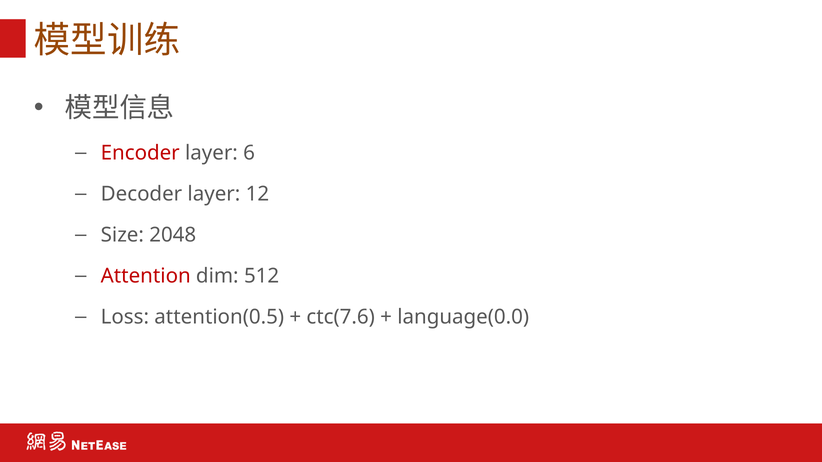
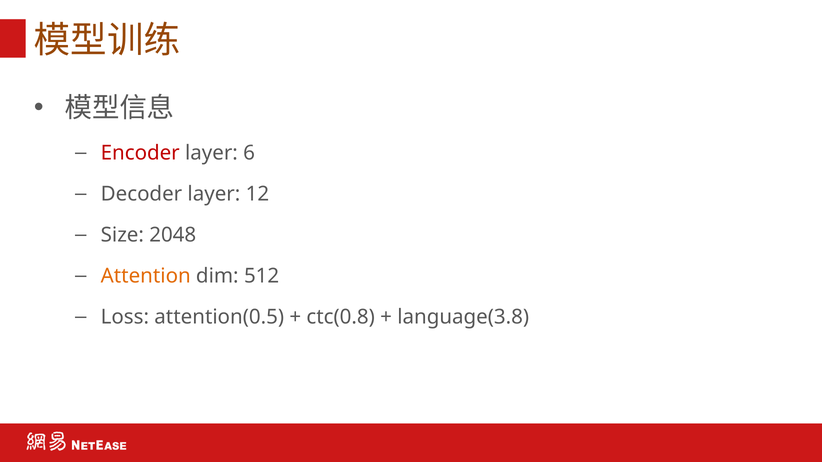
Attention colour: red -> orange
ctc(7.6: ctc(7.6 -> ctc(0.8
language(0.0: language(0.0 -> language(3.8
